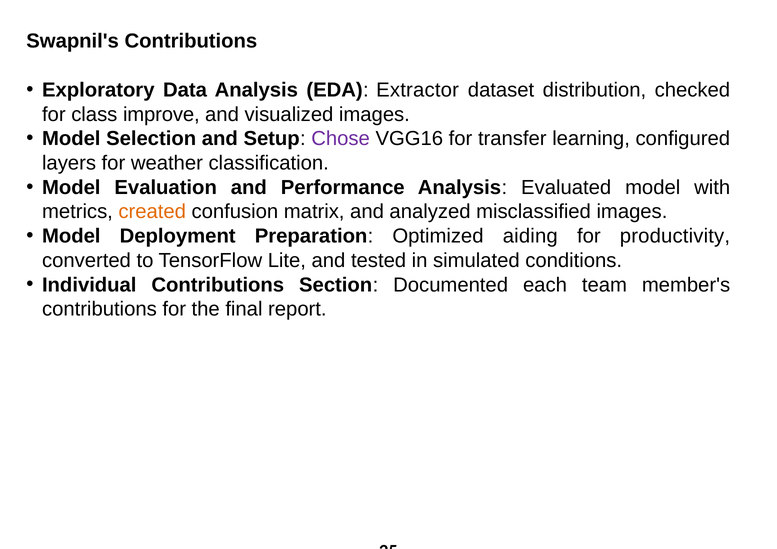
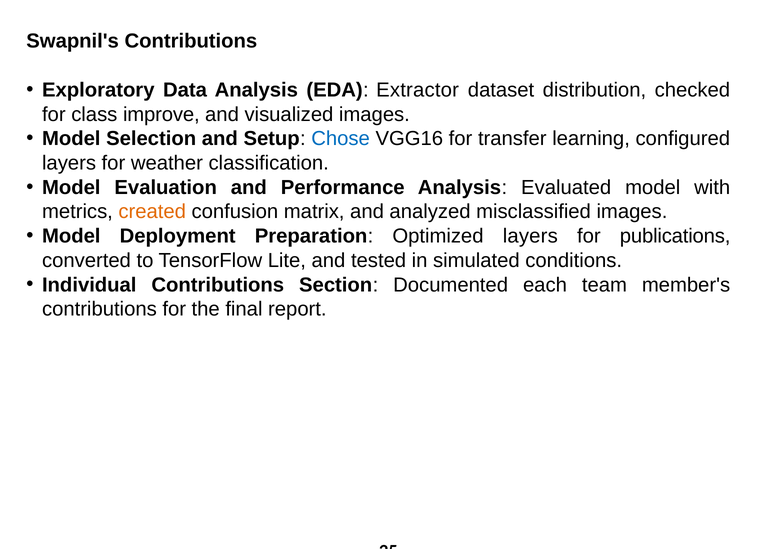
Chose colour: purple -> blue
Optimized aiding: aiding -> layers
productivity: productivity -> publications
